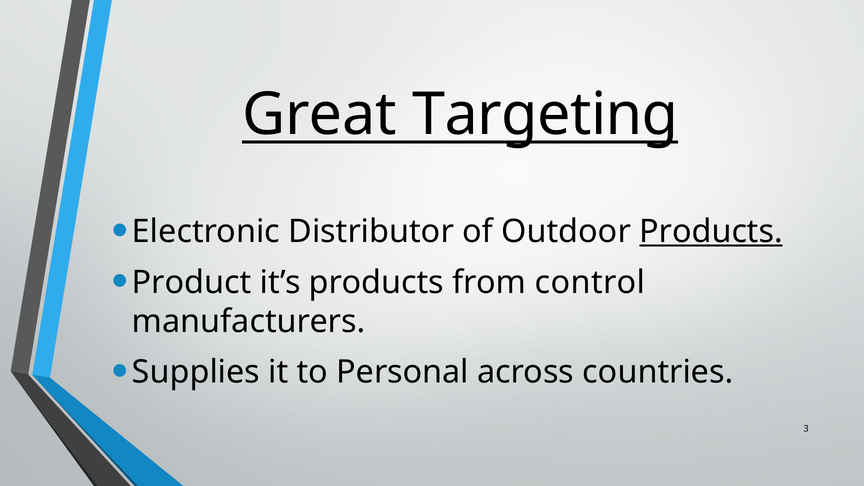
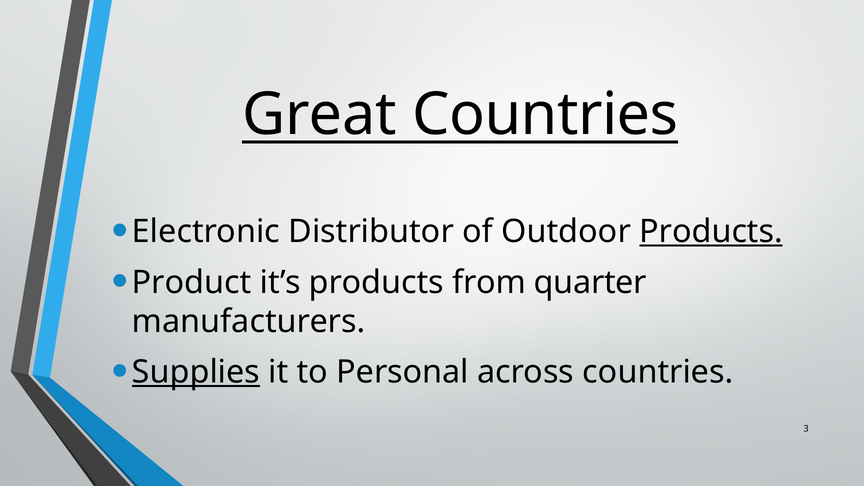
Great Targeting: Targeting -> Countries
control: control -> quarter
Supplies underline: none -> present
